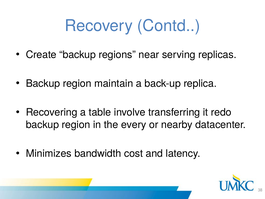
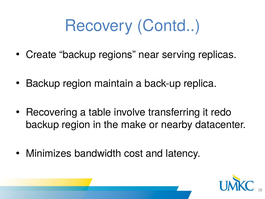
every: every -> make
